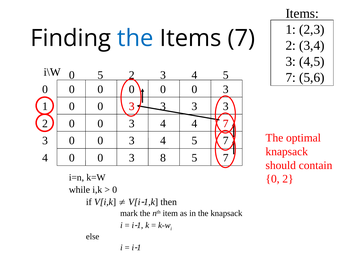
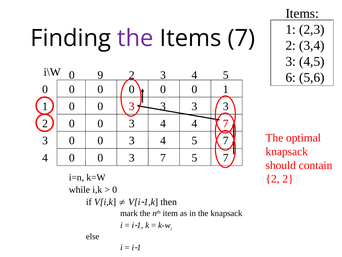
the at (135, 38) colour: blue -> purple
0 5: 5 -> 9
7 at (291, 77): 7 -> 6
0 0 0 3: 3 -> 1
3 8: 8 -> 7
0 at (273, 179): 0 -> 2
